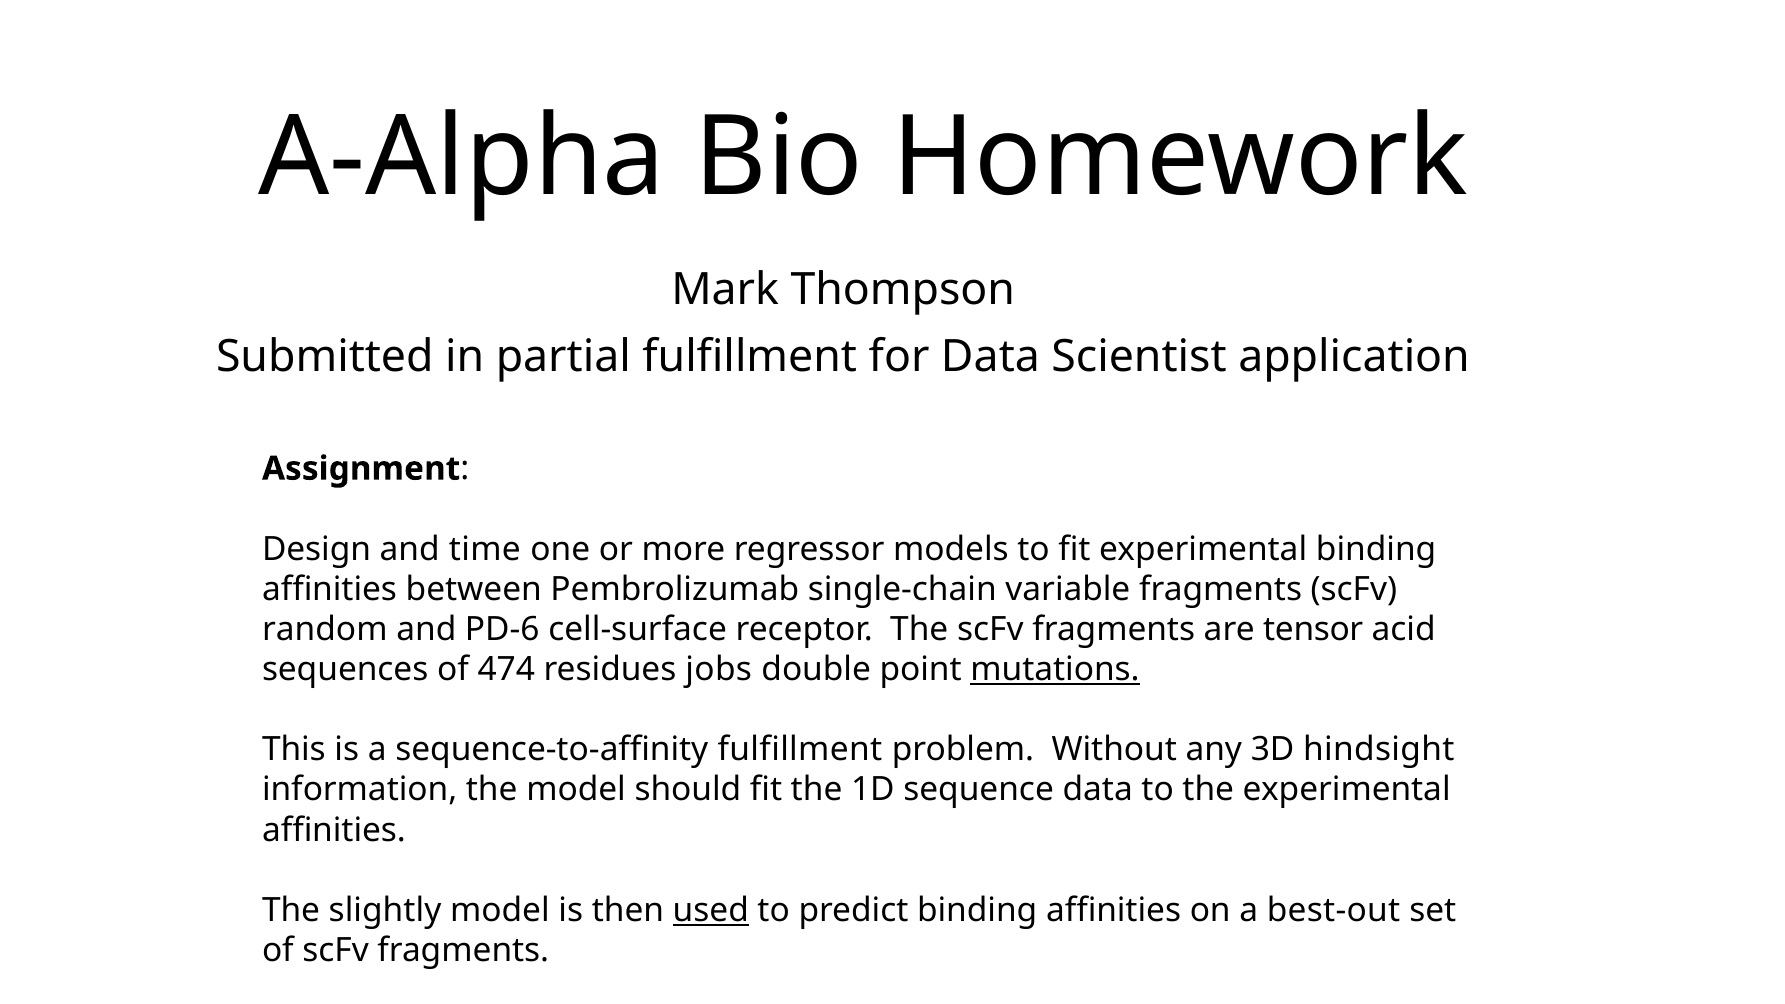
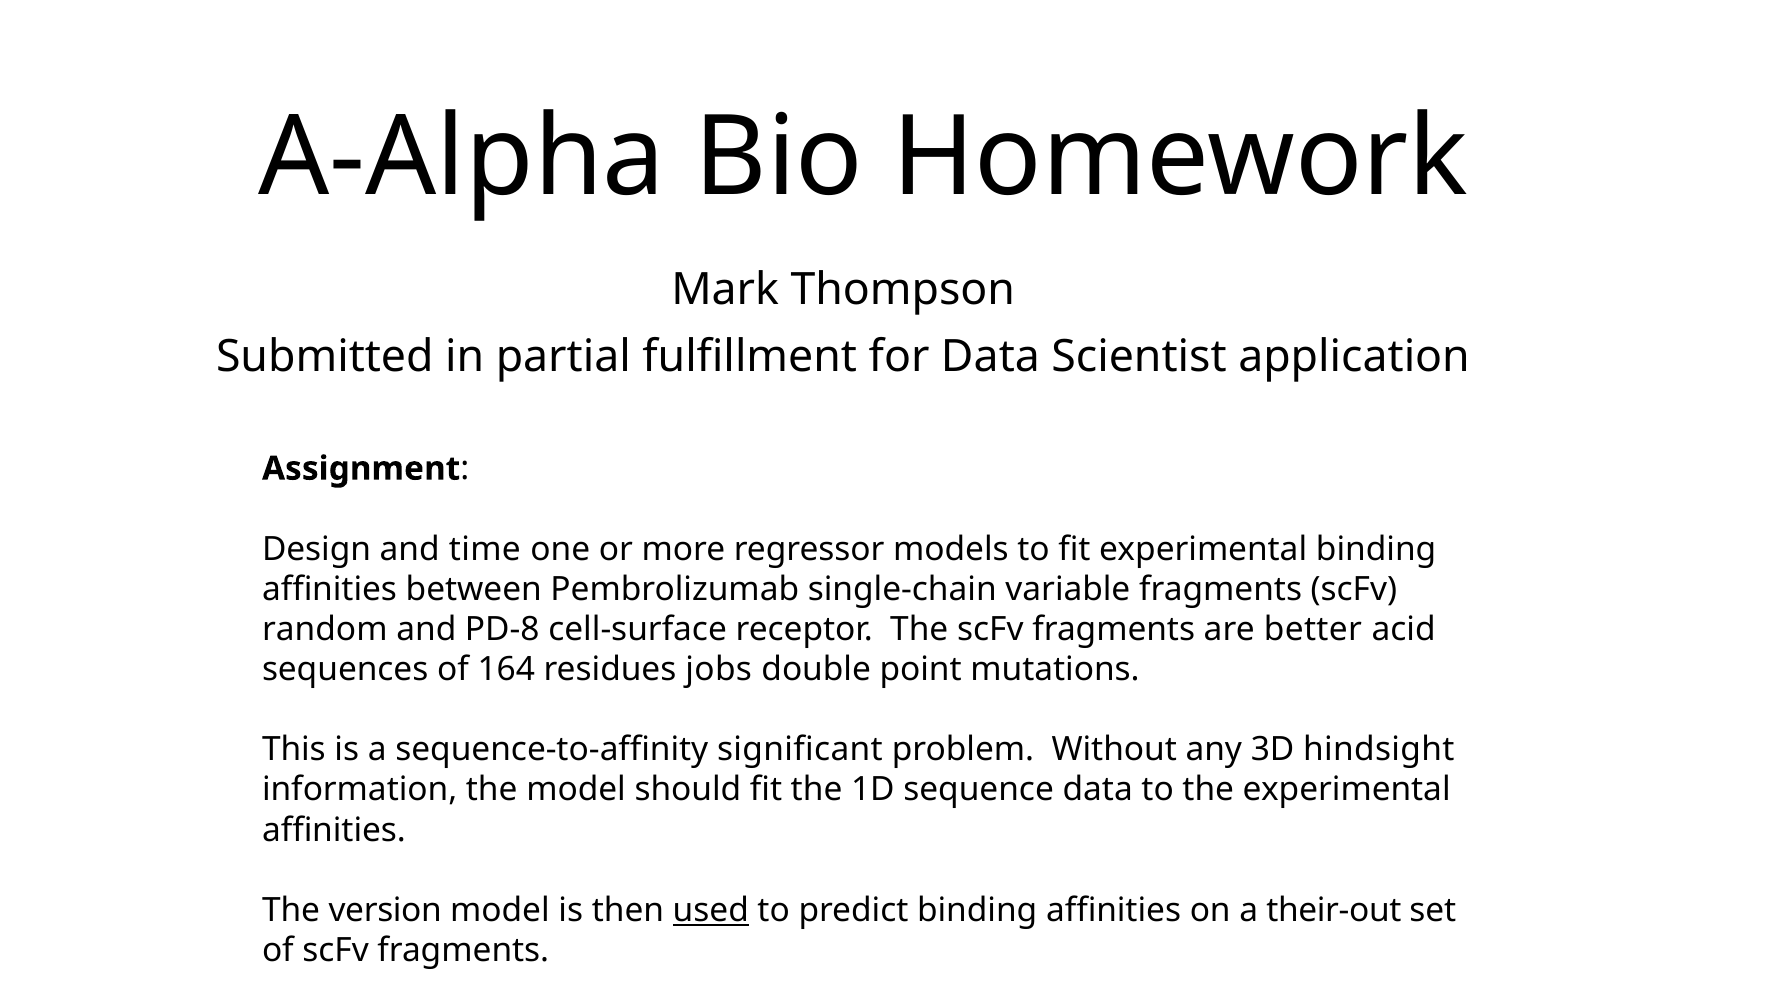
PD-6: PD-6 -> PD-8
tensor: tensor -> better
474: 474 -> 164
mutations underline: present -> none
sequence-to-affinity fulfillment: fulfillment -> significant
slightly: slightly -> version
best-out: best-out -> their-out
